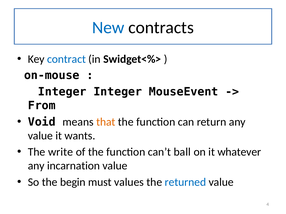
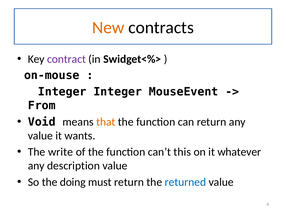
New colour: blue -> orange
contract colour: blue -> purple
ball: ball -> this
incarnation: incarnation -> description
begin: begin -> doing
must values: values -> return
